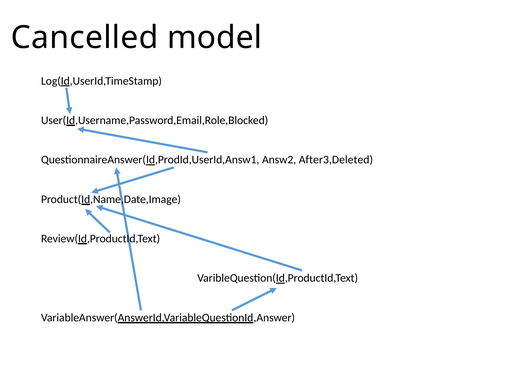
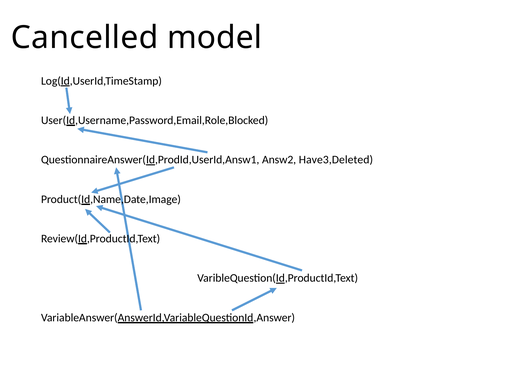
After3,Deleted: After3,Deleted -> Have3,Deleted
